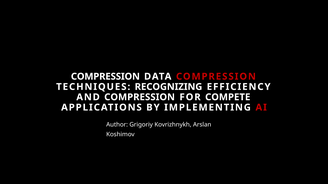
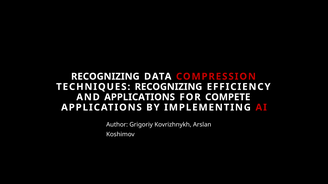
COMPRESSION at (105, 77): COMPRESSION -> RECOGNIZING
AND COMPRESSION: COMPRESSION -> APPLICATIONS
